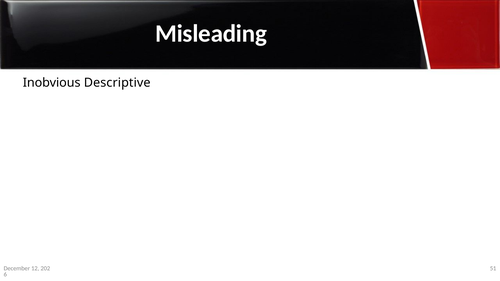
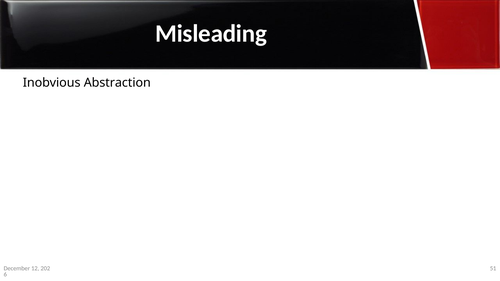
Descriptive: Descriptive -> Abstraction
